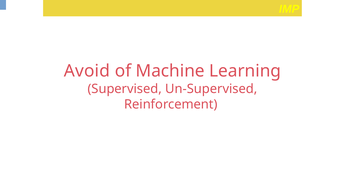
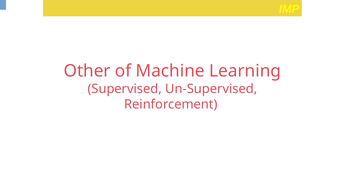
Avoid: Avoid -> Other
